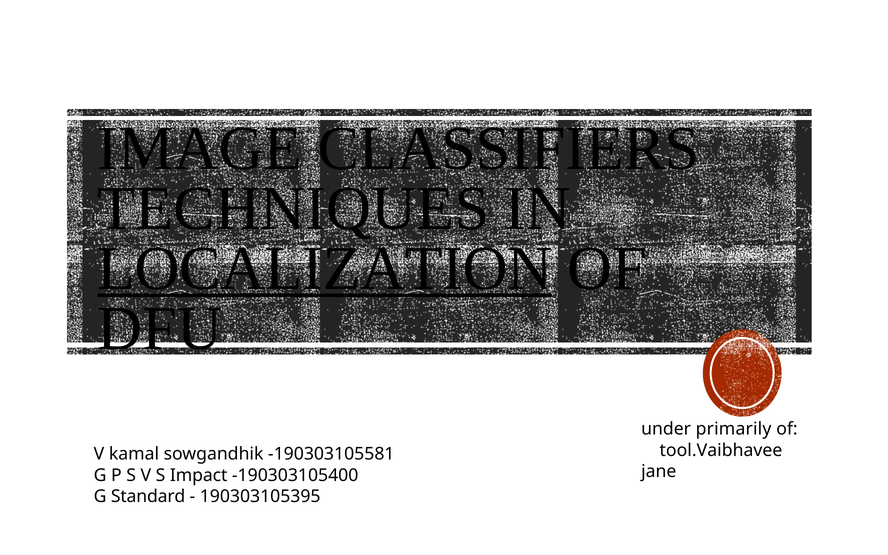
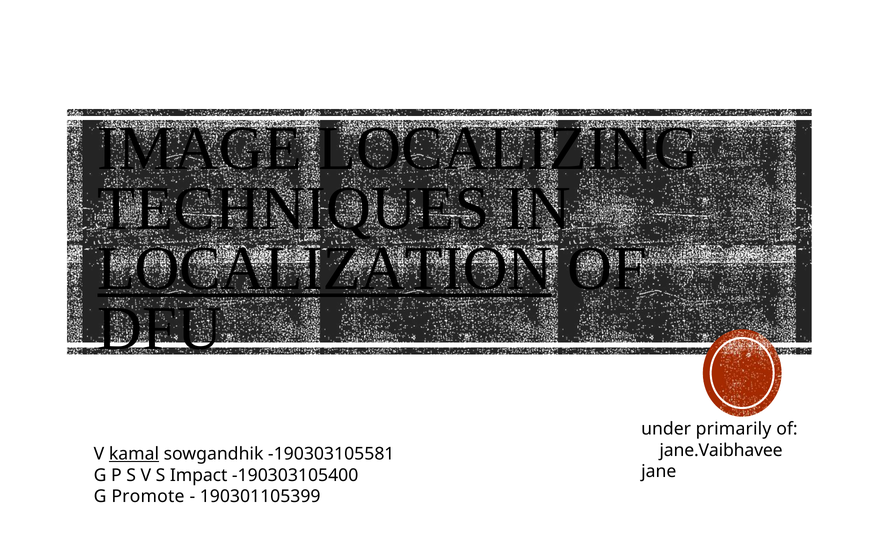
CLASSIFIERS: CLASSIFIERS -> LOCALIZING
tool.Vaibhavee: tool.Vaibhavee -> jane.Vaibhavee
kamal underline: none -> present
Standard: Standard -> Promote
190303105395: 190303105395 -> 190301105399
